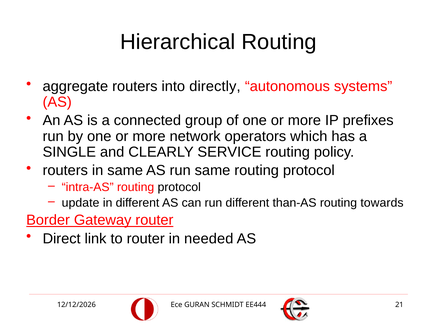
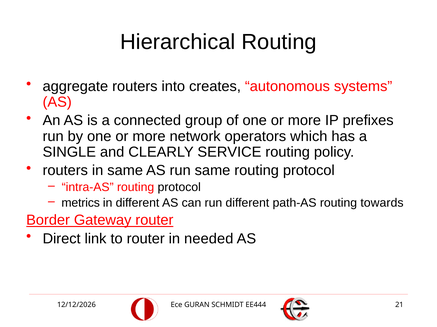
directly: directly -> creates
update: update -> metrics
than-AS: than-AS -> path-AS
